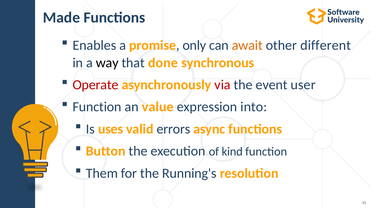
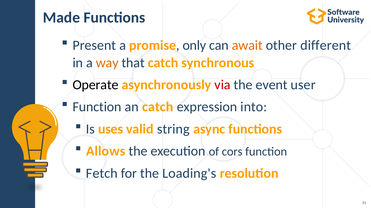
Enables: Enables -> Present
way colour: black -> orange
that done: done -> catch
Operate colour: red -> black
an value: value -> catch
errors: errors -> string
Button: Button -> Allows
kind: kind -> cors
Them: Them -> Fetch
Running's: Running's -> Loading's
